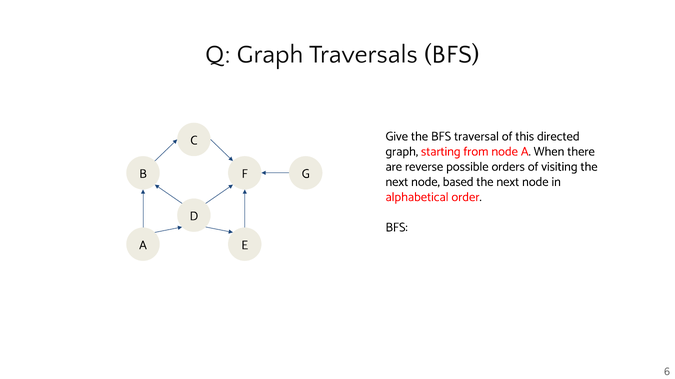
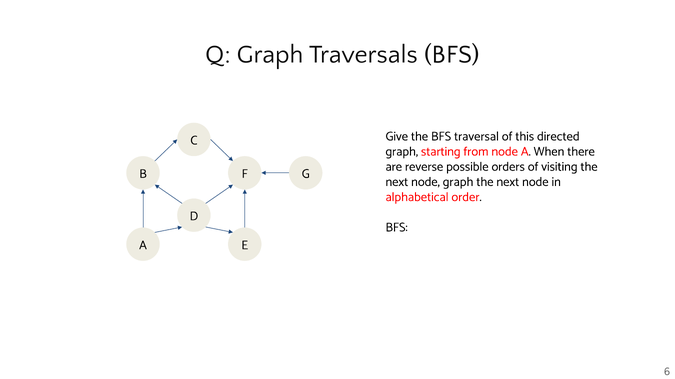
node based: based -> graph
